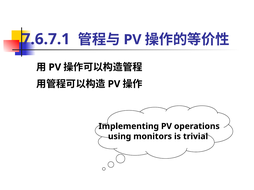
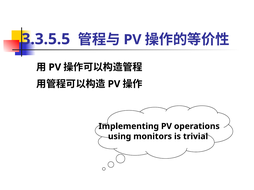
7.6.7.1: 7.6.7.1 -> 3.3.5.5
